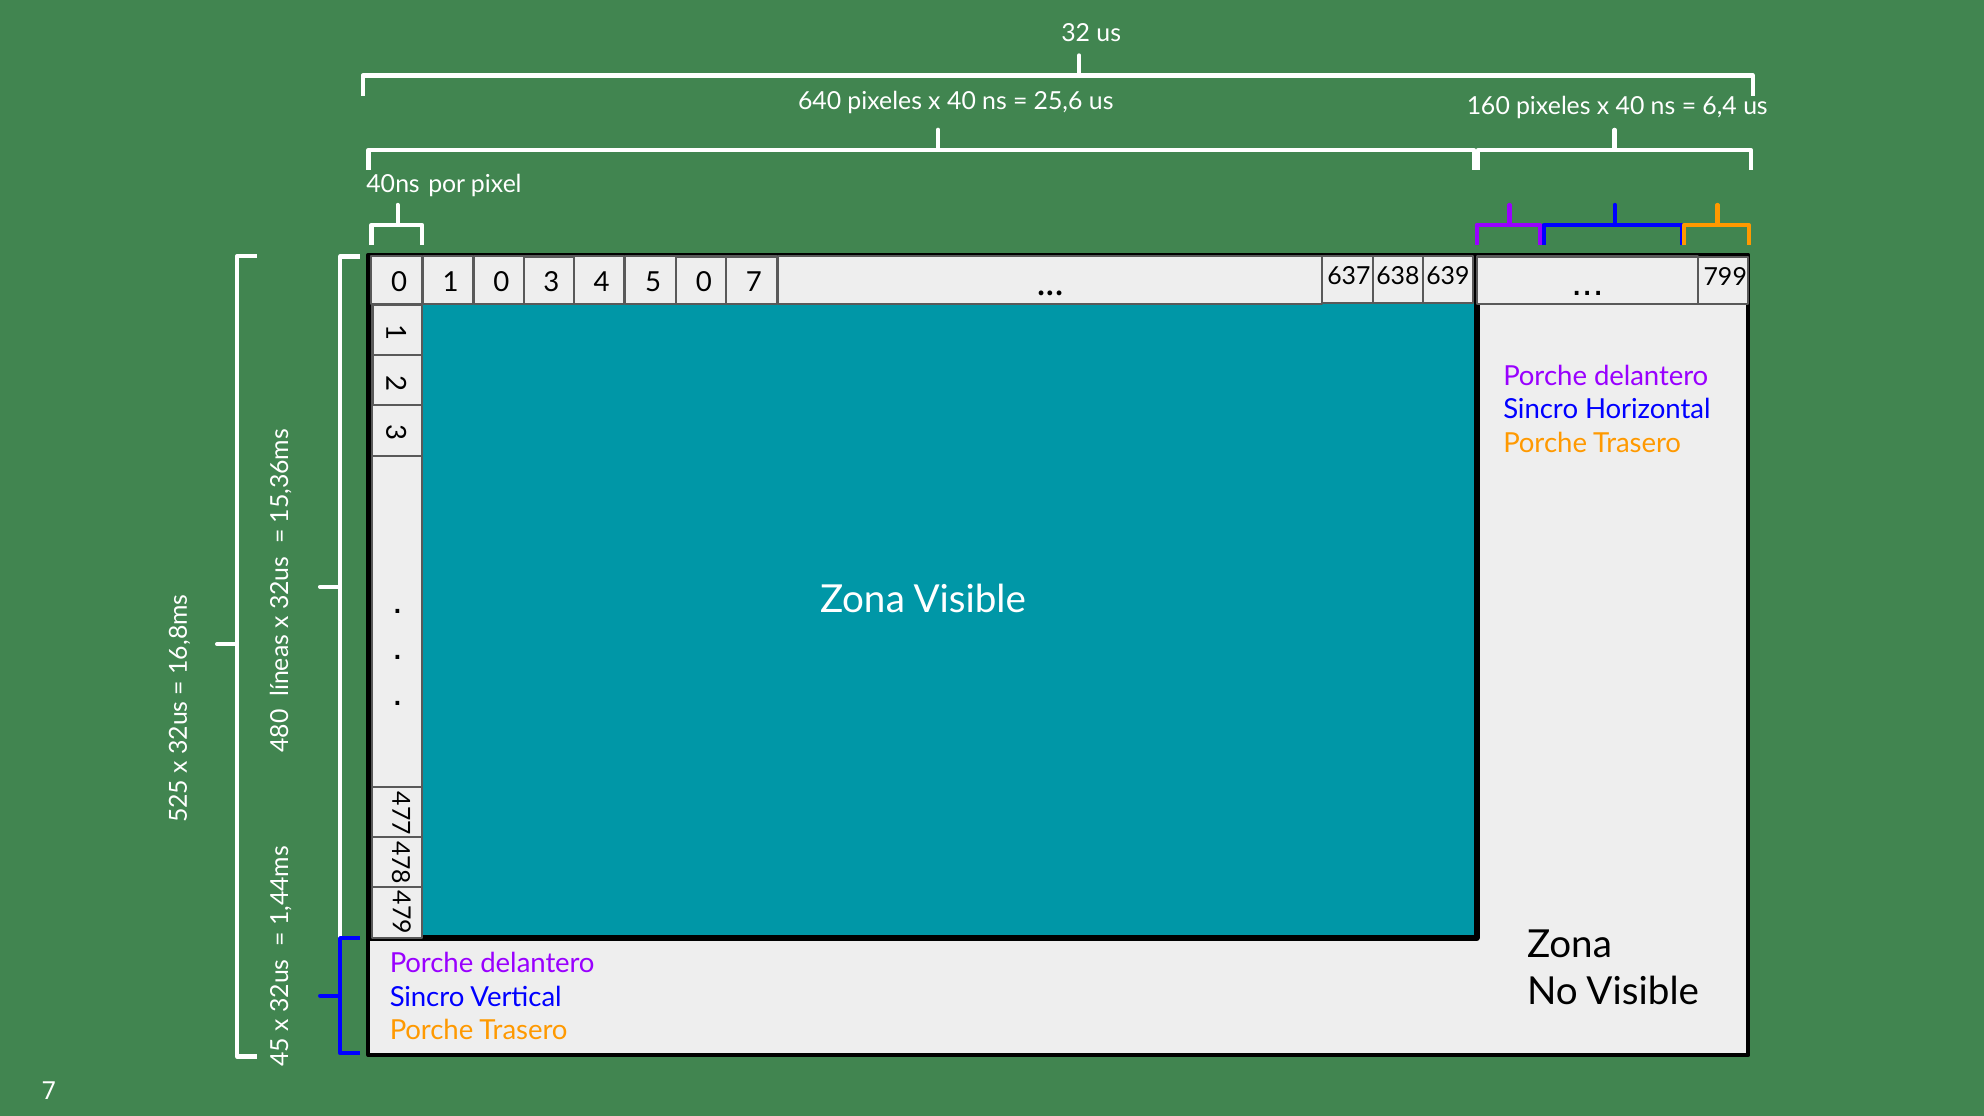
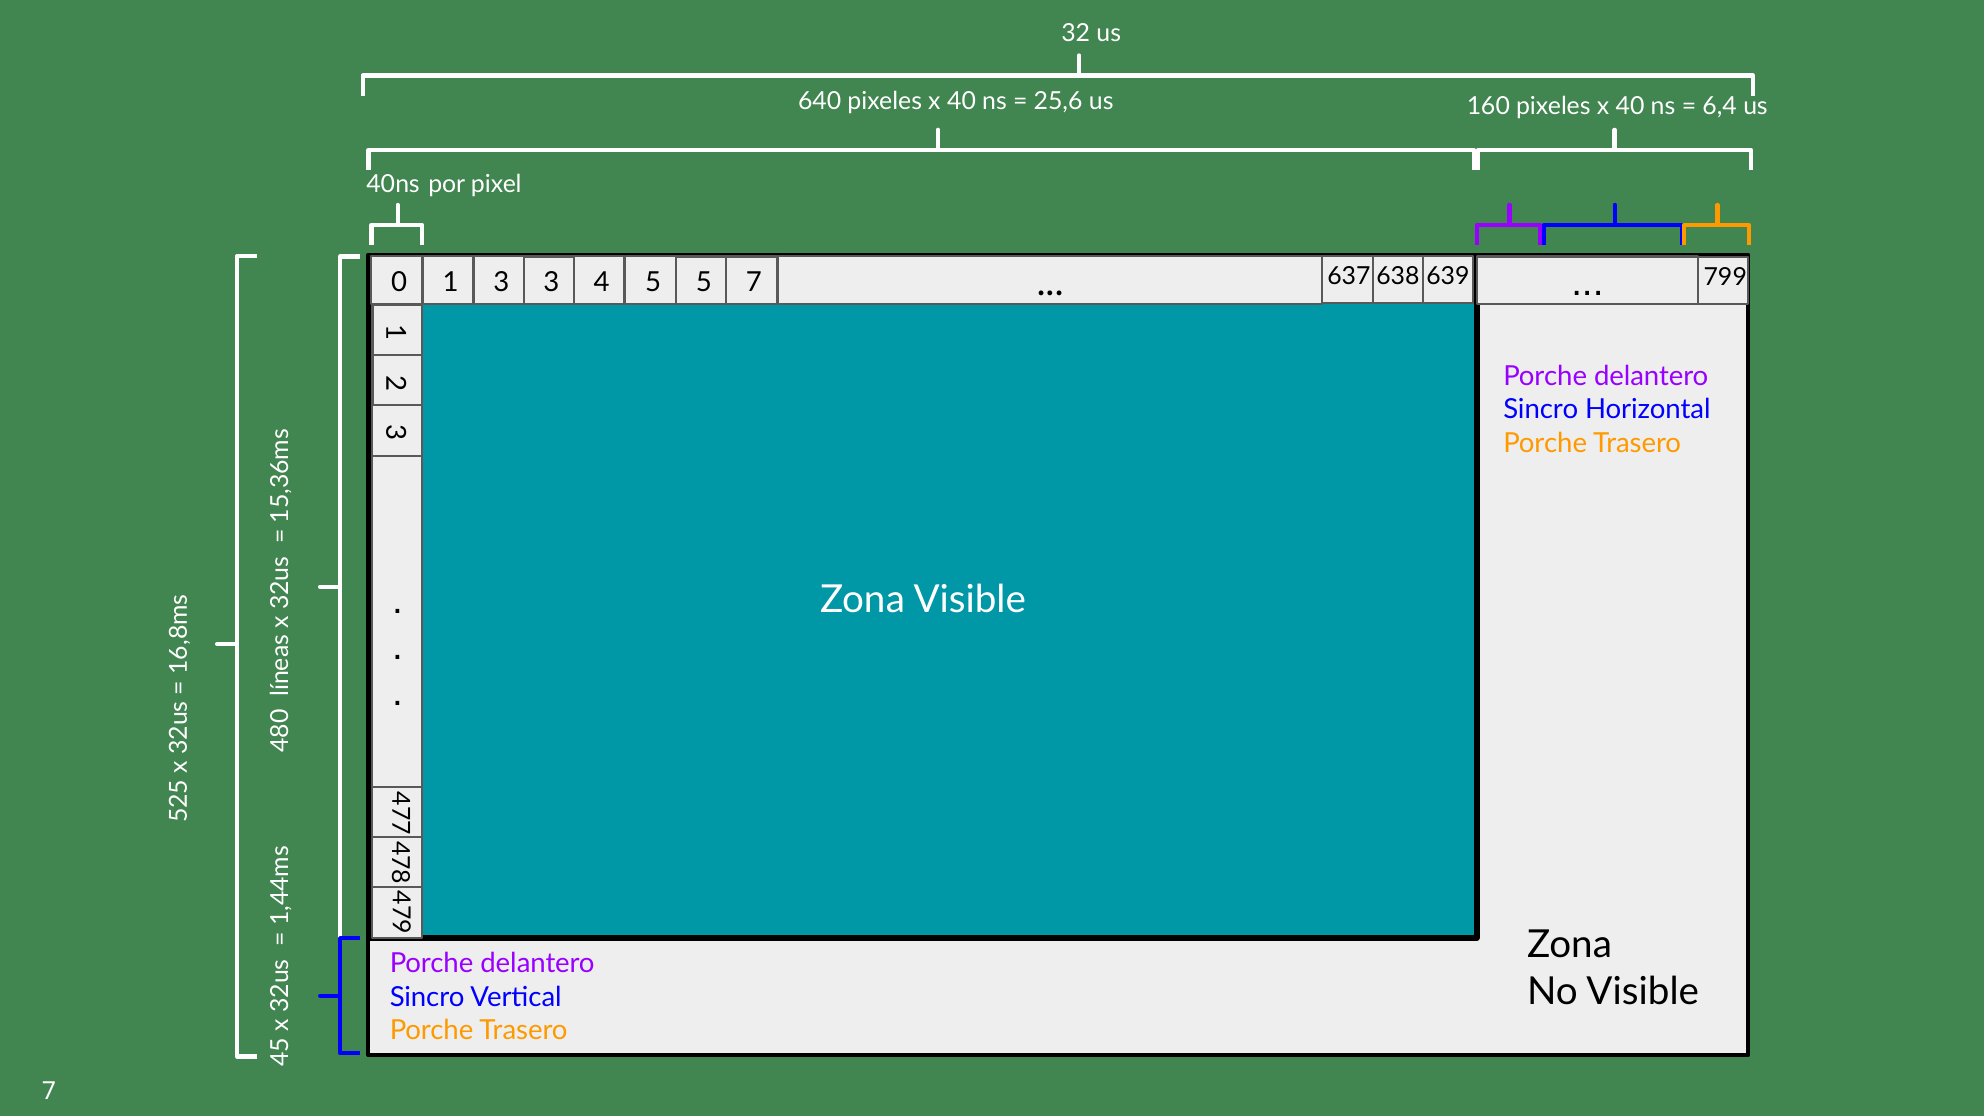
1 0: 0 -> 3
5 0: 0 -> 5
